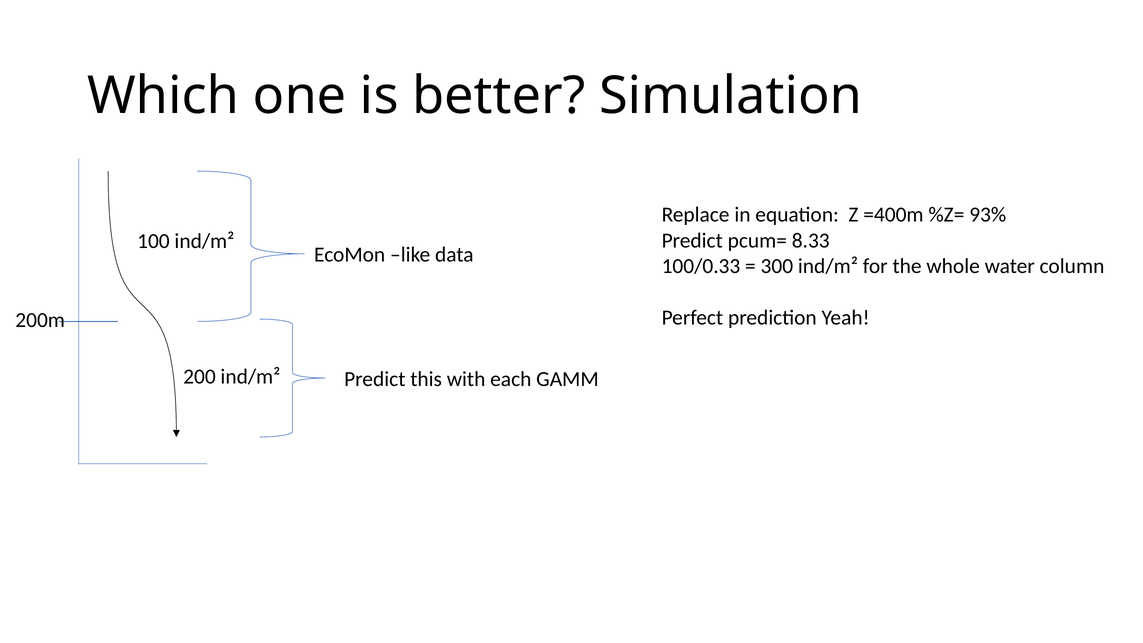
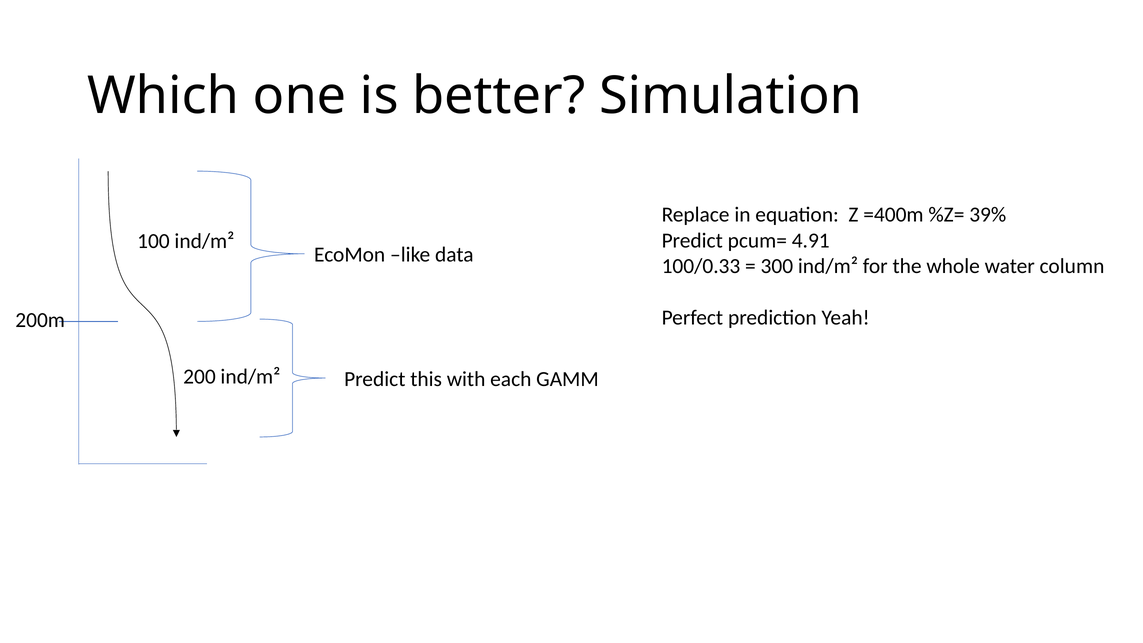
93%: 93% -> 39%
8.33: 8.33 -> 4.91
